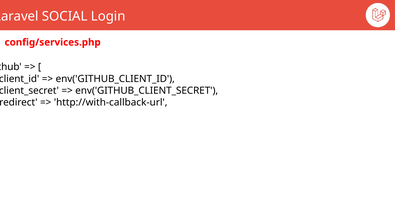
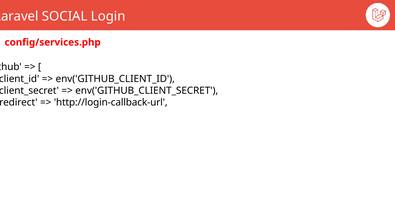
http://with-callback-url: http://with-callback-url -> http://login-callback-url
